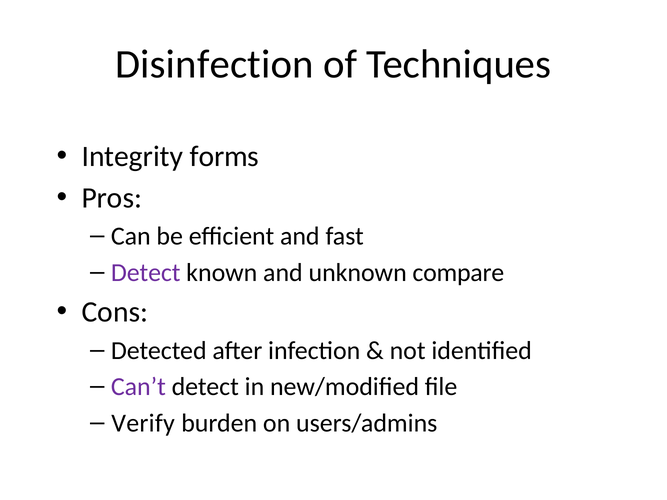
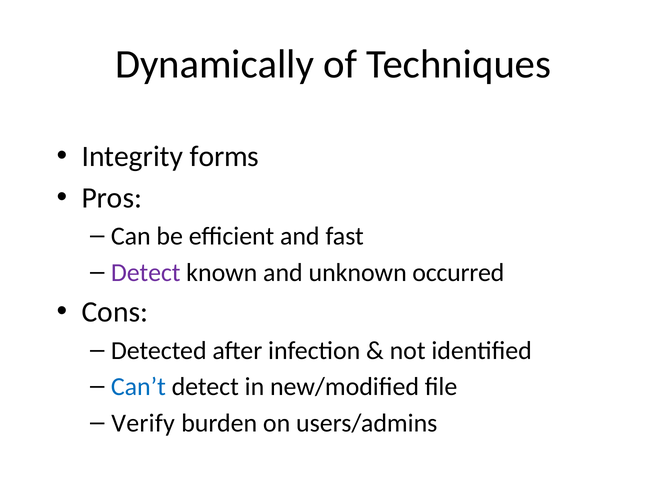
Disinfection: Disinfection -> Dynamically
compare: compare -> occurred
Can’t colour: purple -> blue
